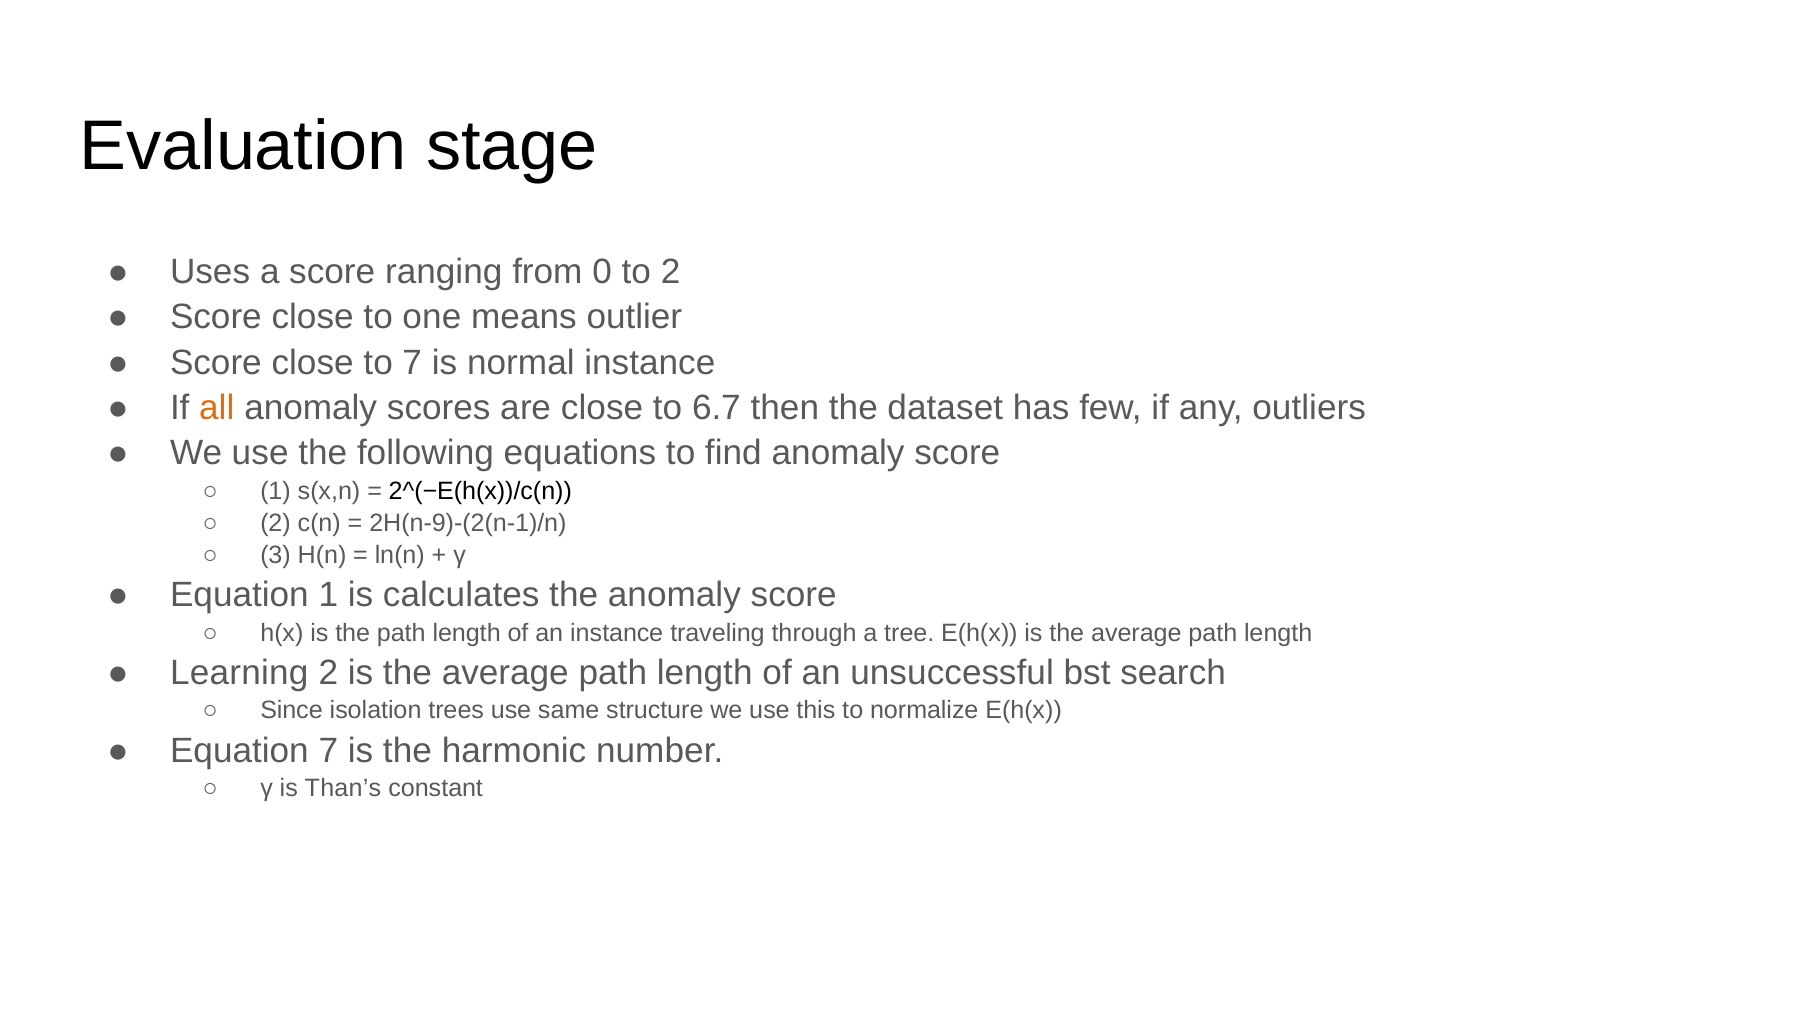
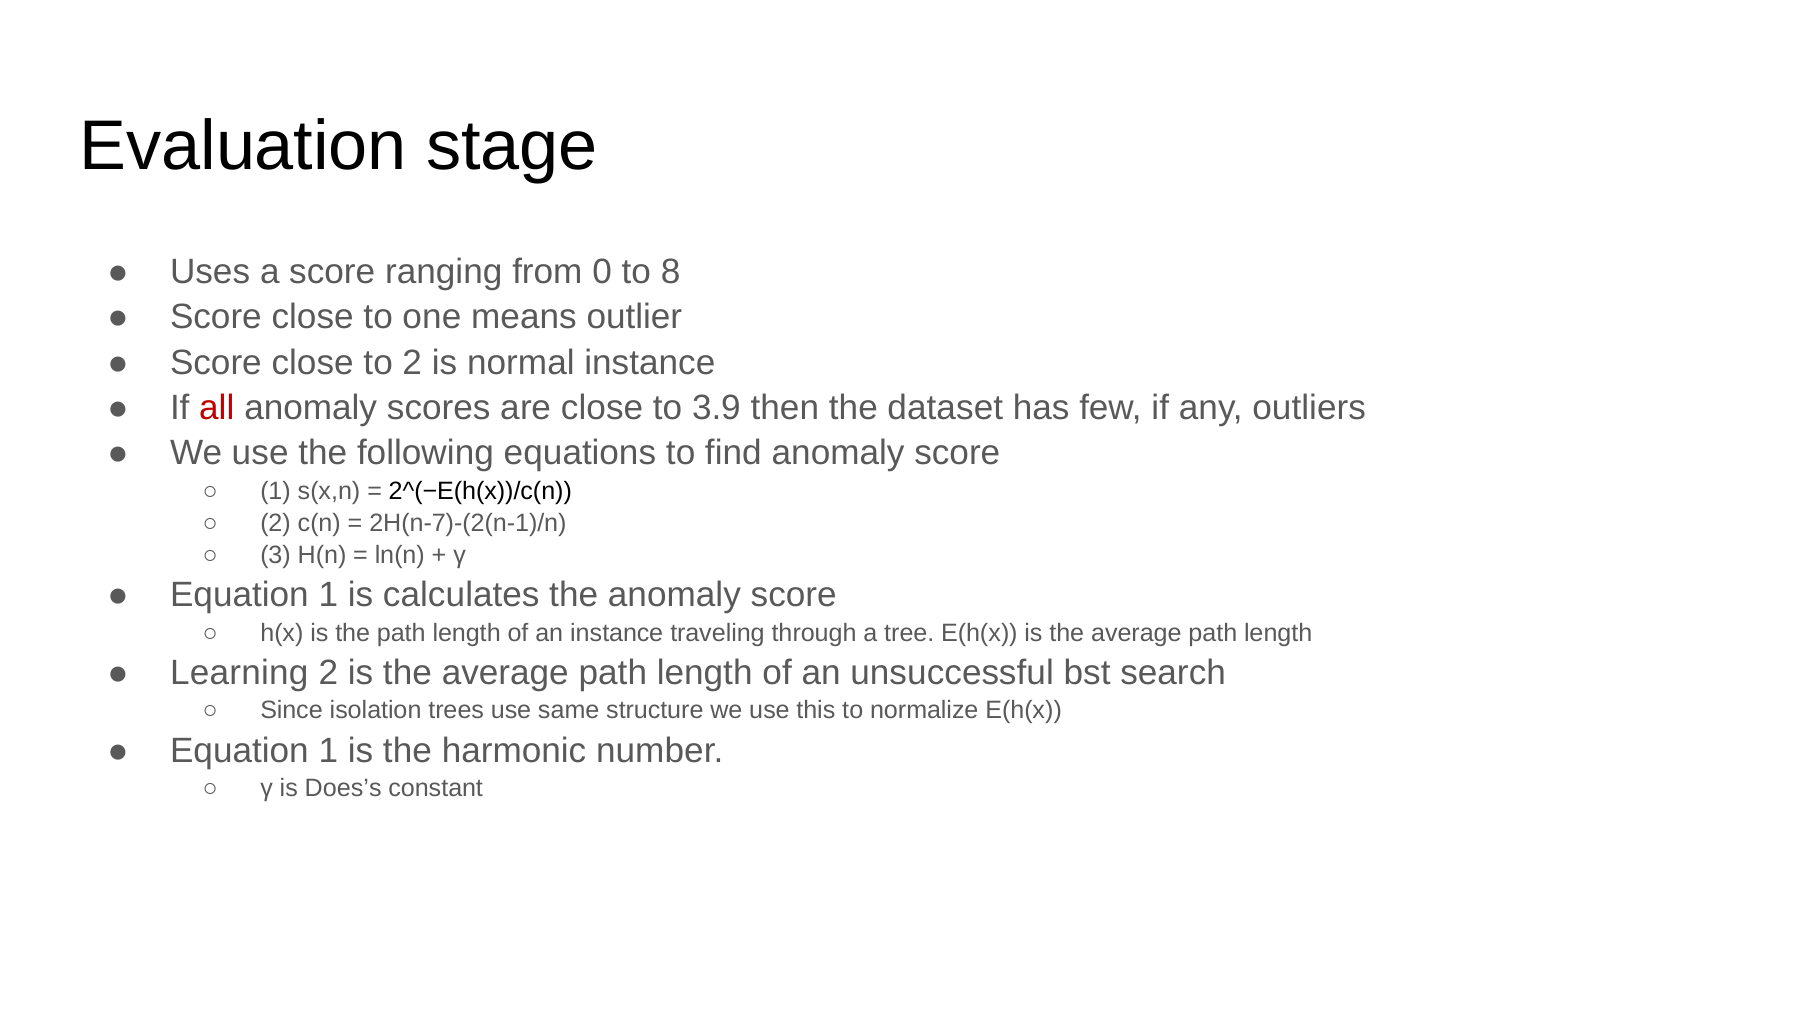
to 2: 2 -> 8
to 7: 7 -> 2
all colour: orange -> red
6.7: 6.7 -> 3.9
2H(n-9)-(2(n-1)/n: 2H(n-9)-(2(n-1)/n -> 2H(n-7)-(2(n-1)/n
7 at (328, 751): 7 -> 1
Than’s: Than’s -> Does’s
